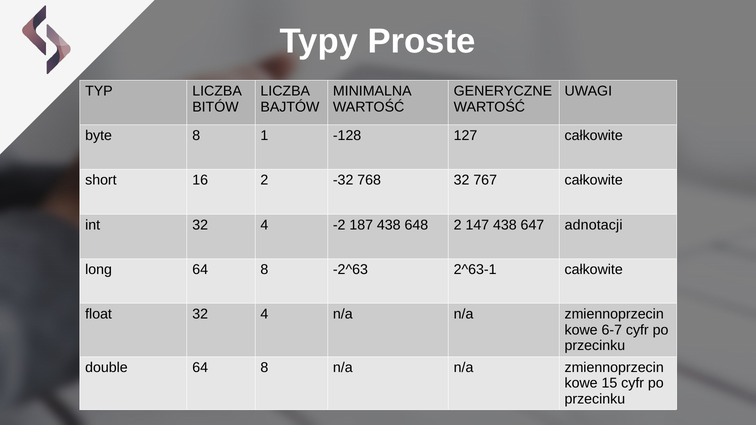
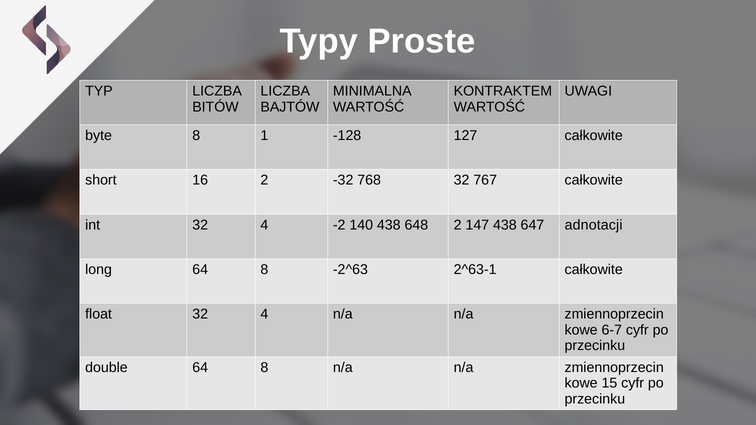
GENERYCZNE: GENERYCZNE -> KONTRAKTEM
187: 187 -> 140
